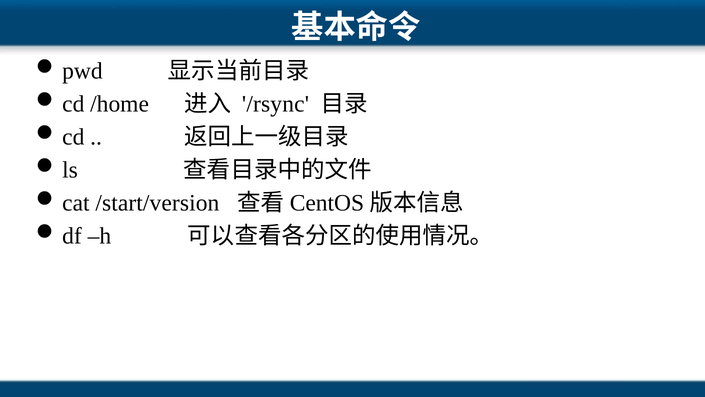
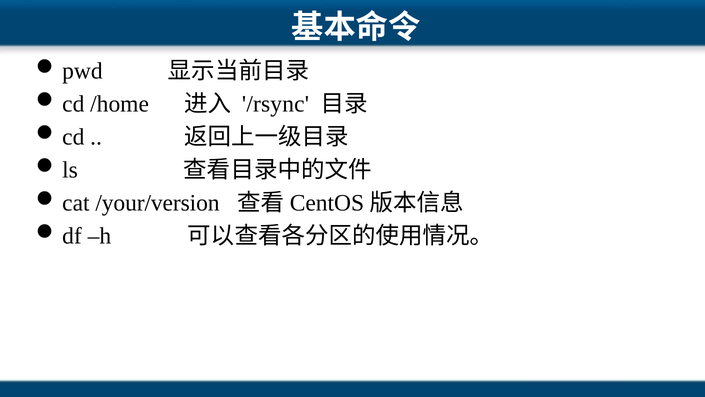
/start/version: /start/version -> /your/version
